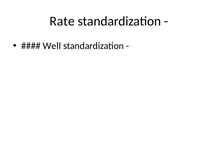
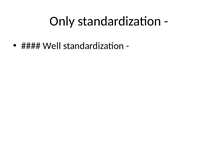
Rate: Rate -> Only
